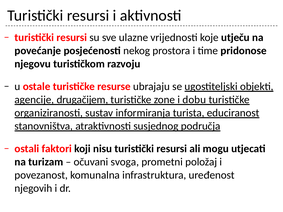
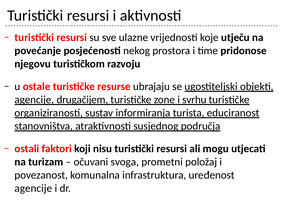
dobu: dobu -> svrhu
njegovih at (33, 189): njegovih -> agencije
